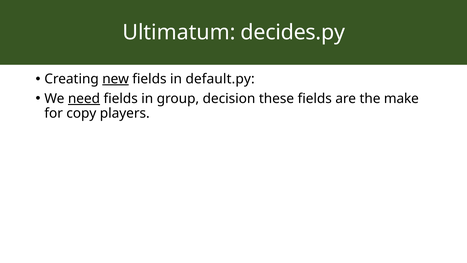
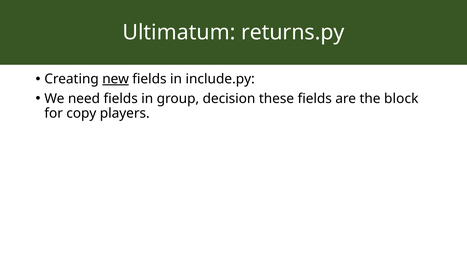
decides.py: decides.py -> returns.py
default.py: default.py -> include.py
need underline: present -> none
make: make -> block
